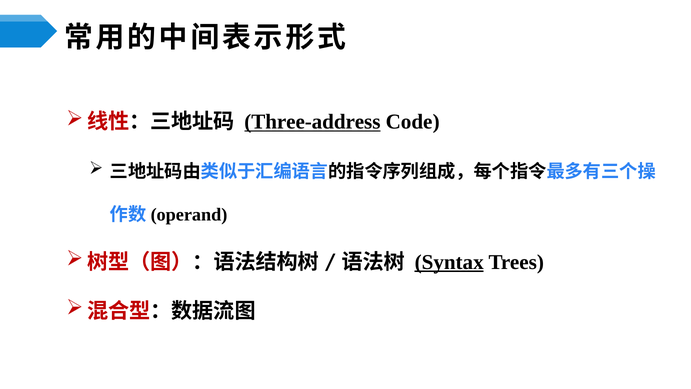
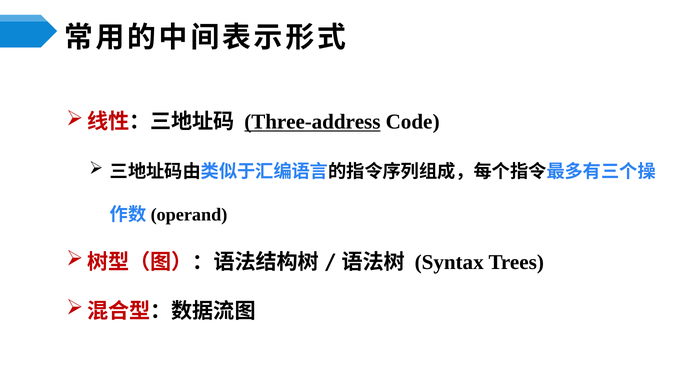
Syntax underline: present -> none
